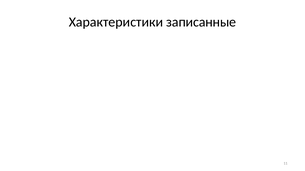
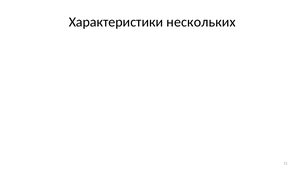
записанные: записанные -> нескольких
